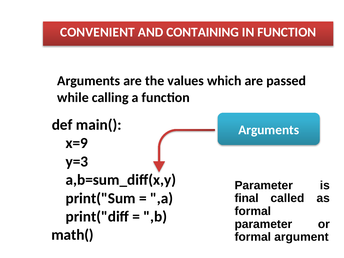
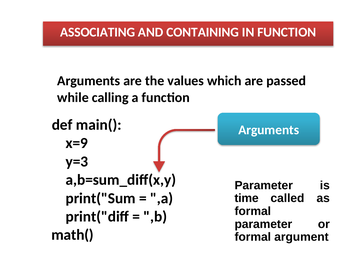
CONVENIENT: CONVENIENT -> ASSOCIATING
final: final -> time
